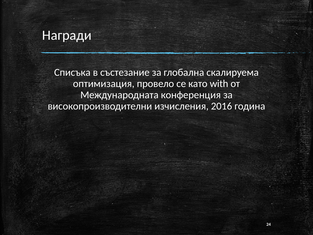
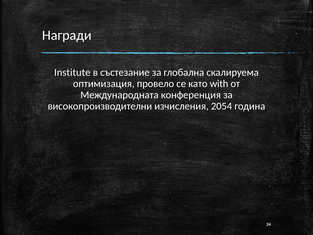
Списъка: Списъка -> Institute
2016: 2016 -> 2054
